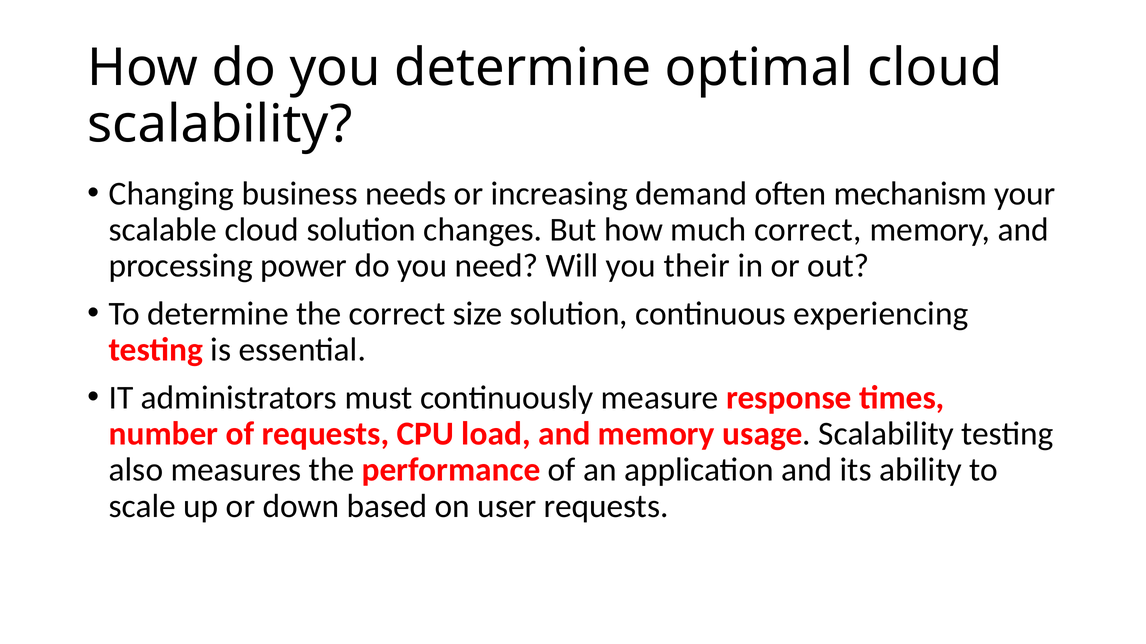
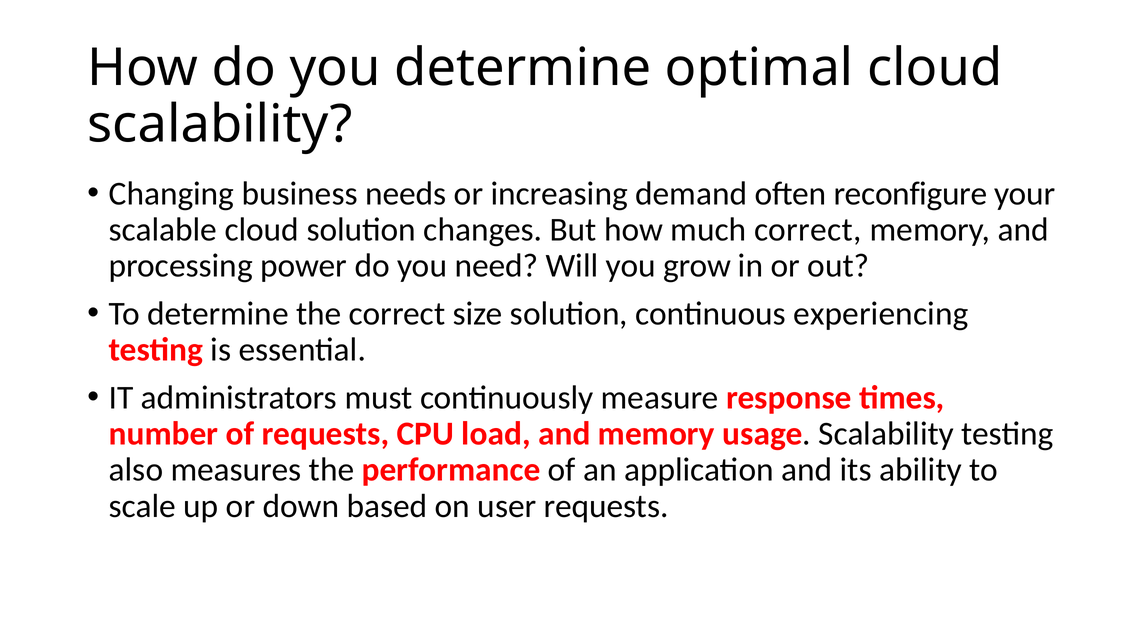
mechanism: mechanism -> reconfigure
their: their -> grow
